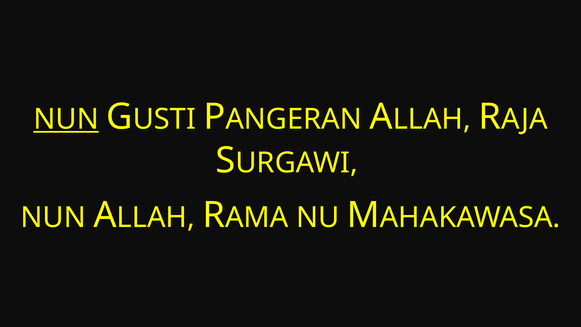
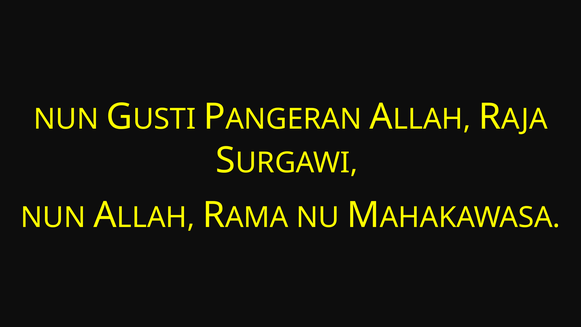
NUN at (66, 119) underline: present -> none
